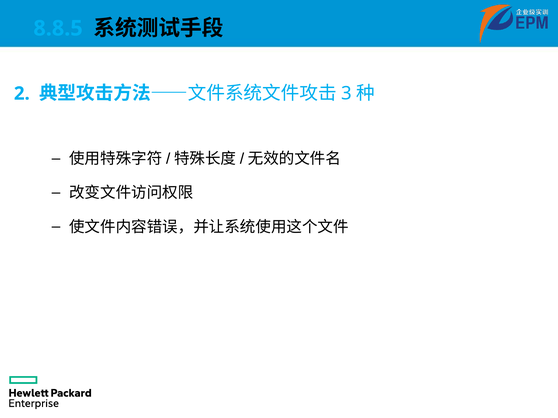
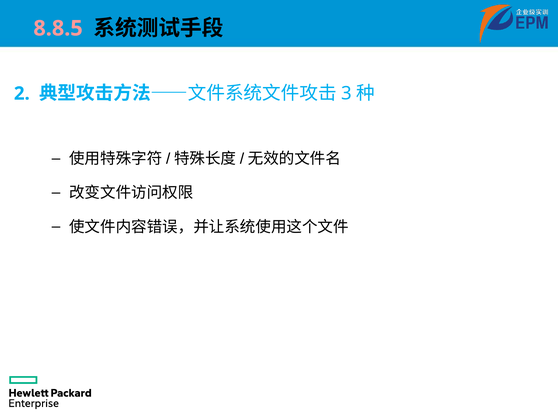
8.8.5 colour: light blue -> pink
